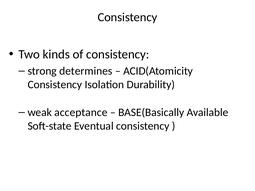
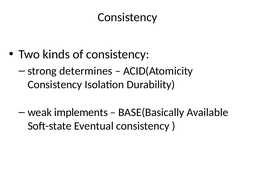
acceptance: acceptance -> implements
